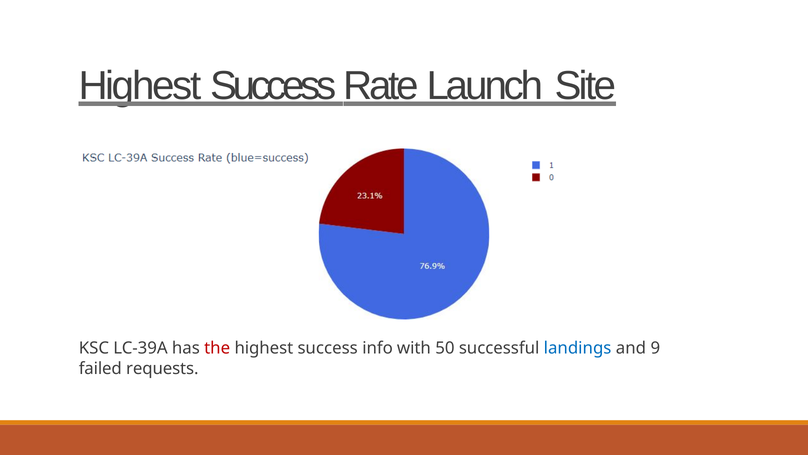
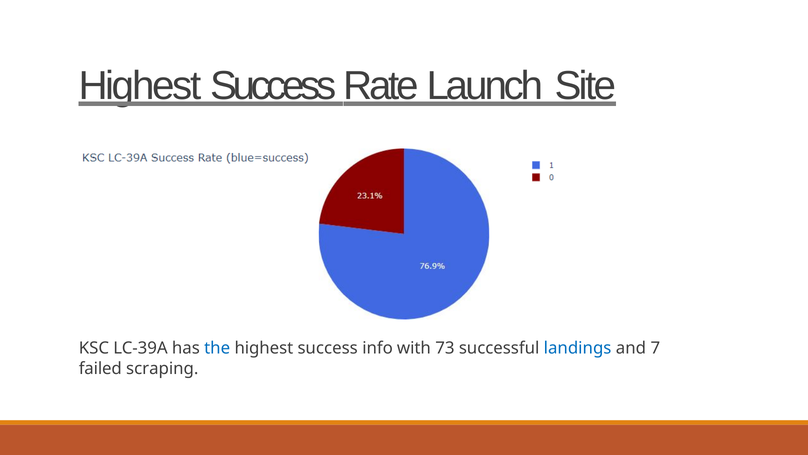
the colour: red -> blue
50: 50 -> 73
9: 9 -> 7
requests: requests -> scraping
